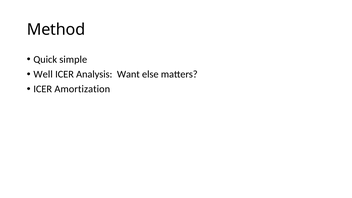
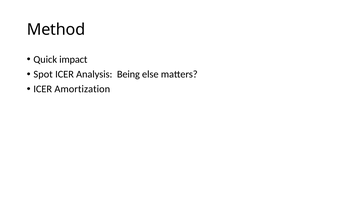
simple: simple -> impact
Well: Well -> Spot
Want: Want -> Being
